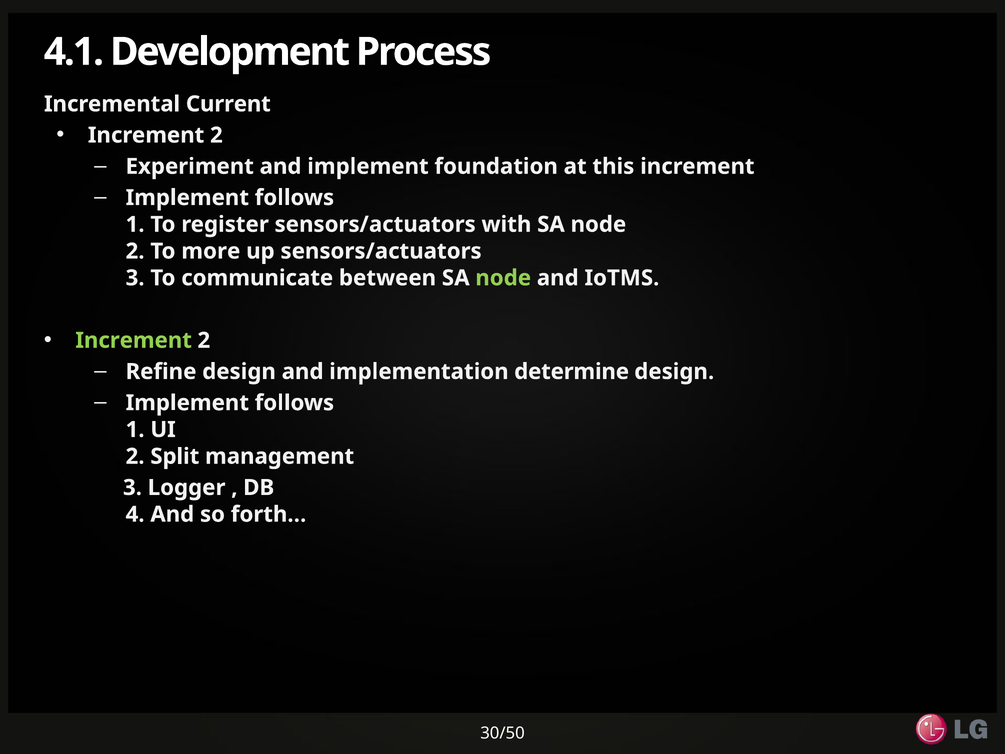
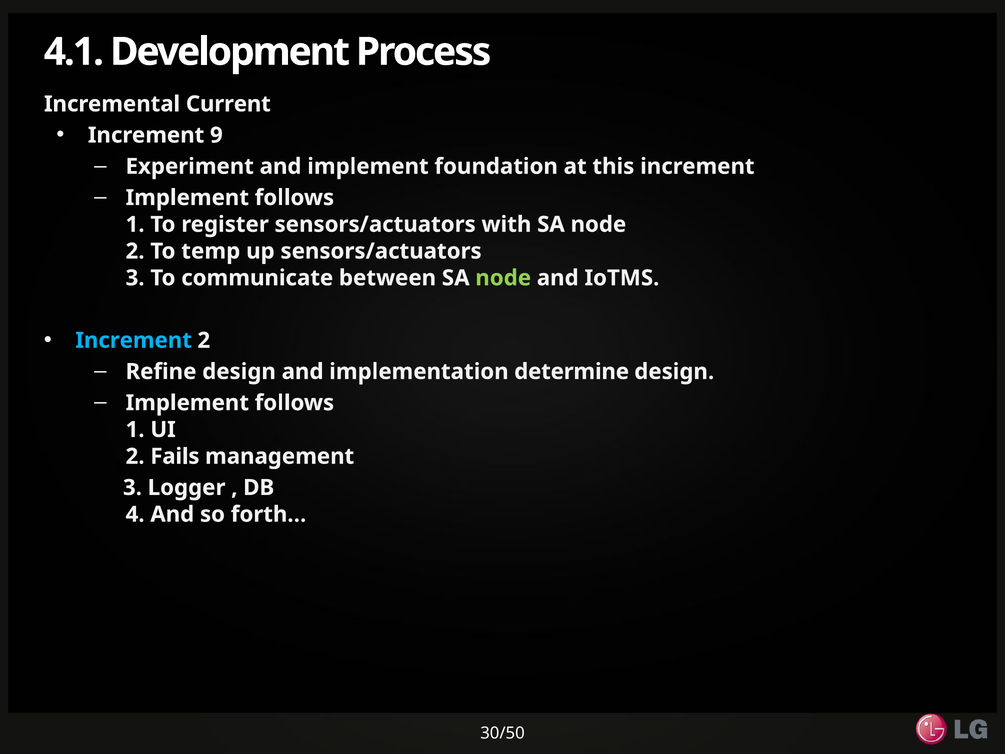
2 at (216, 135): 2 -> 9
more: more -> temp
Increment at (134, 340) colour: light green -> light blue
Split: Split -> Fails
